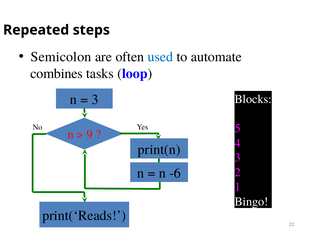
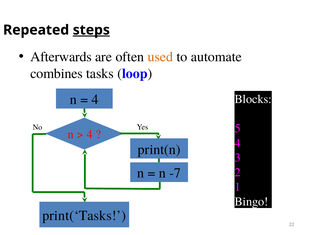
steps underline: none -> present
Semicolon: Semicolon -> Afterwards
used colour: blue -> orange
3 at (95, 99): 3 -> 4
9 at (90, 134): 9 -> 4
-6: -6 -> -7
print(‘Reads: print(‘Reads -> print(‘Tasks
